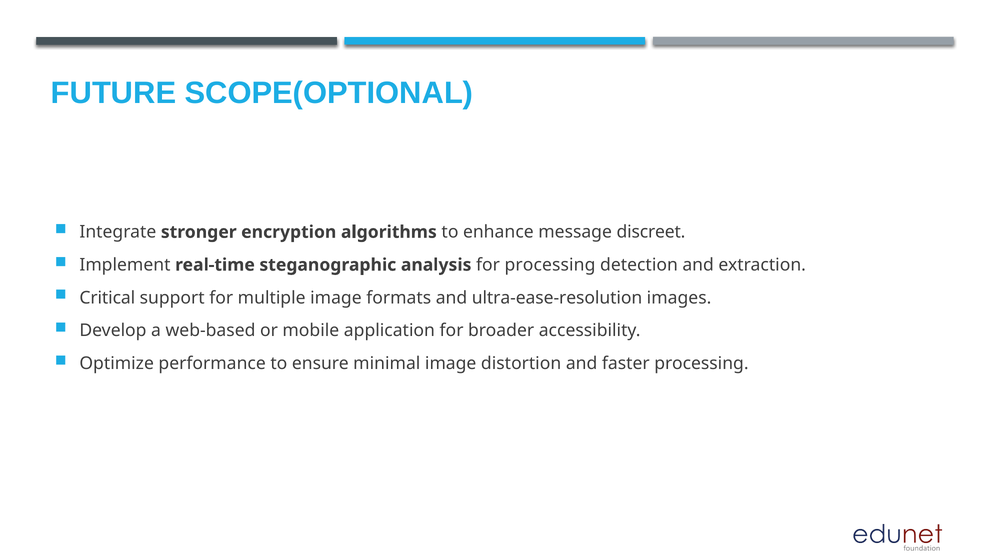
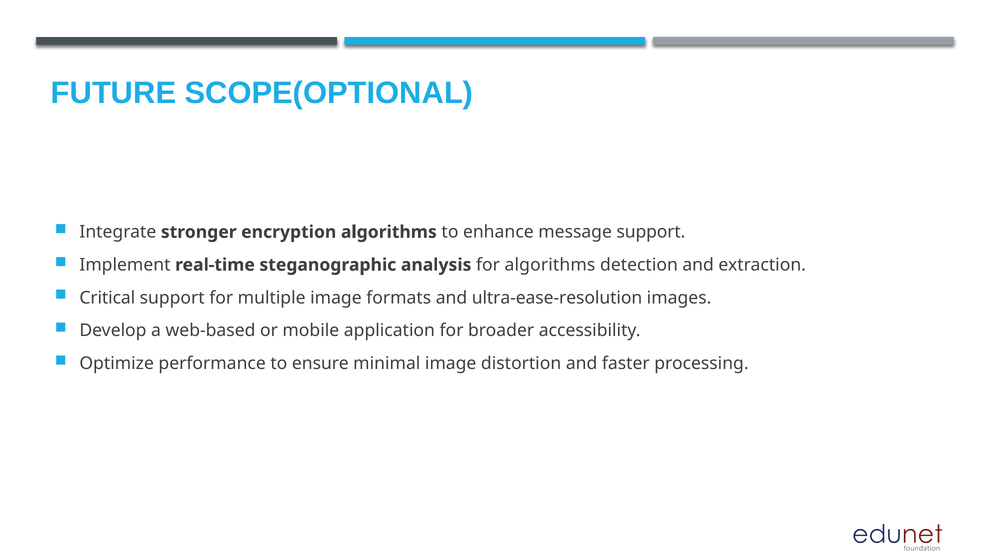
message discreet: discreet -> support
for processing: processing -> algorithms
